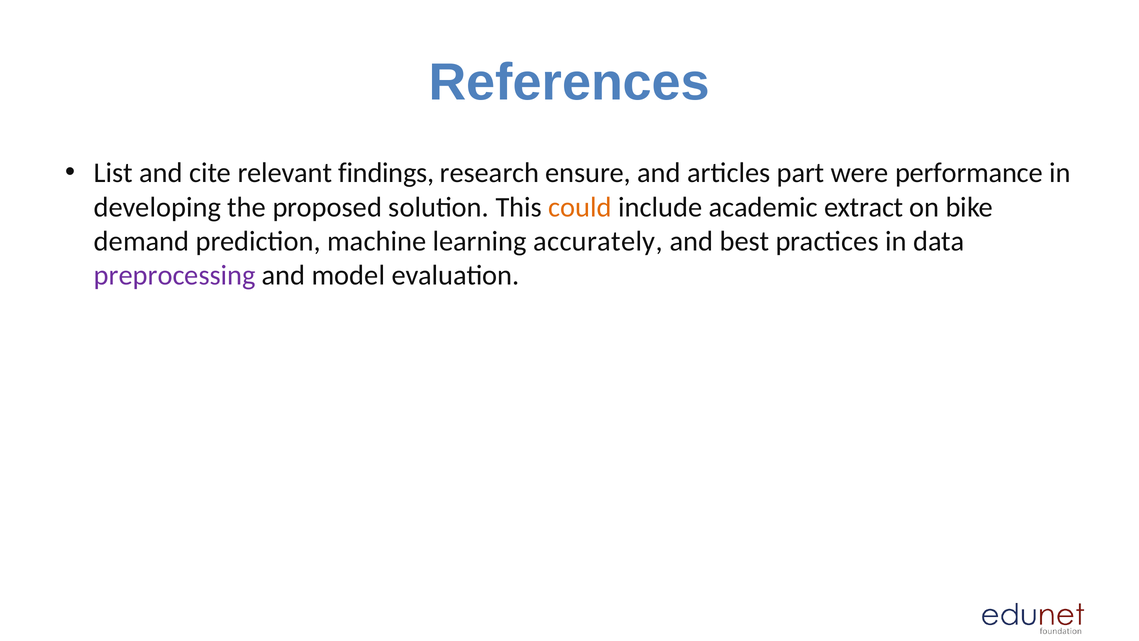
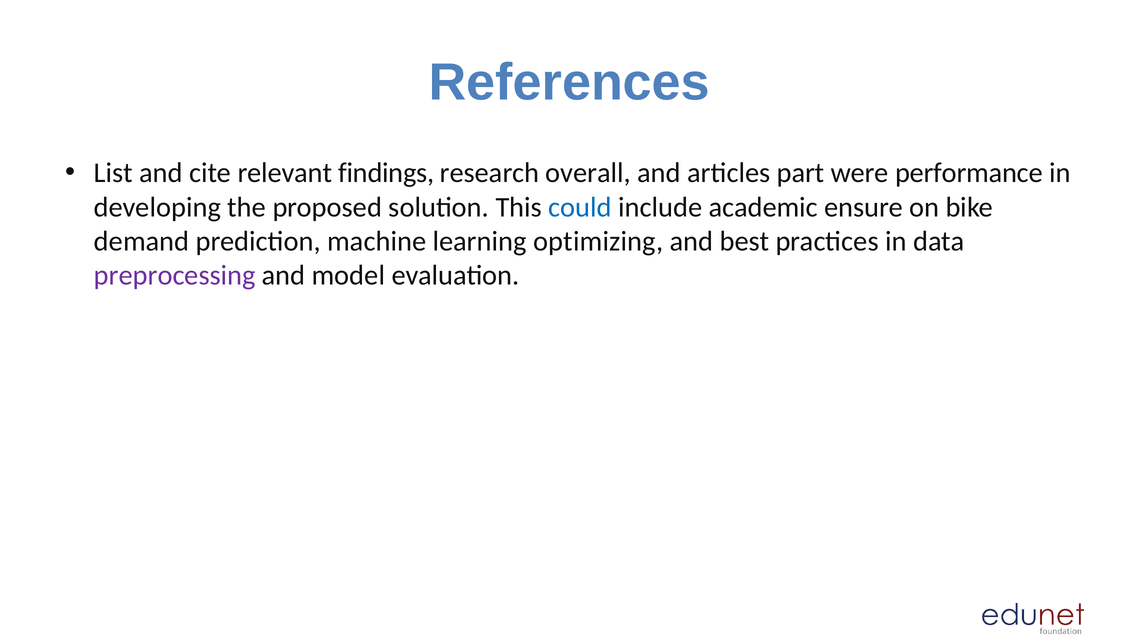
ensure: ensure -> overall
could colour: orange -> blue
extract: extract -> ensure
accurately: accurately -> optimizing
